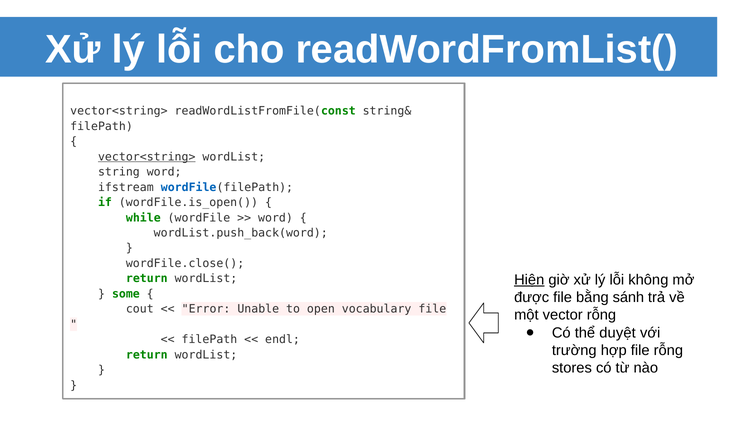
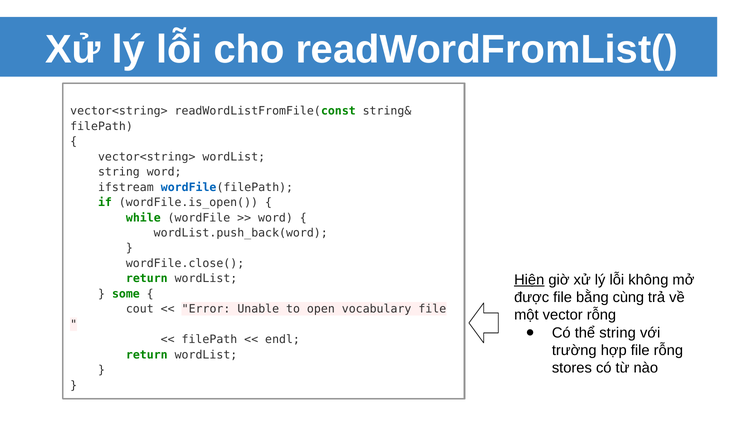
vector<string> at (147, 157) underline: present -> none
sánh: sánh -> cùng
thể duyệt: duyệt -> string
